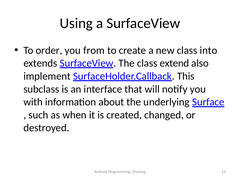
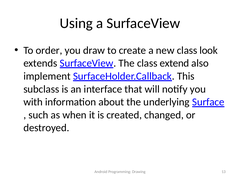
from: from -> draw
into: into -> look
